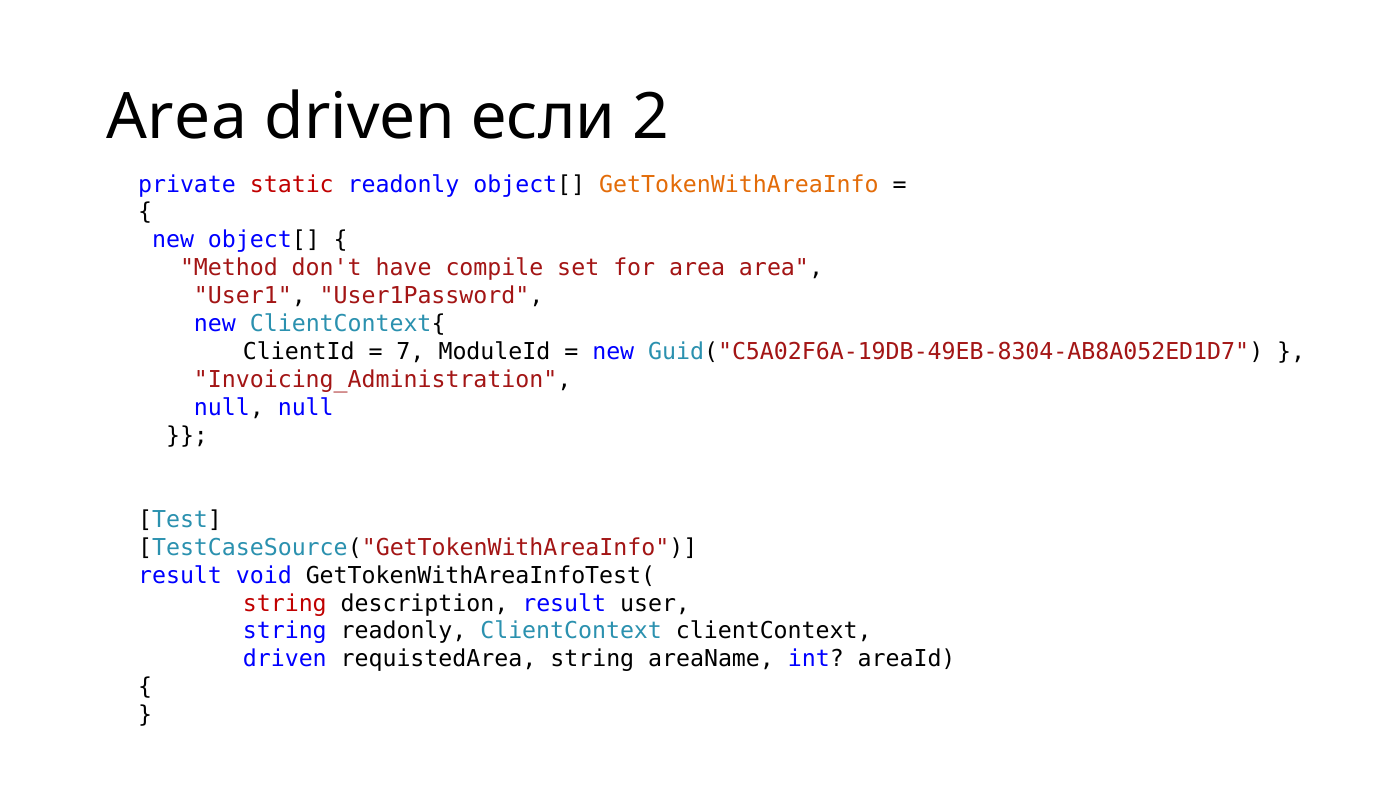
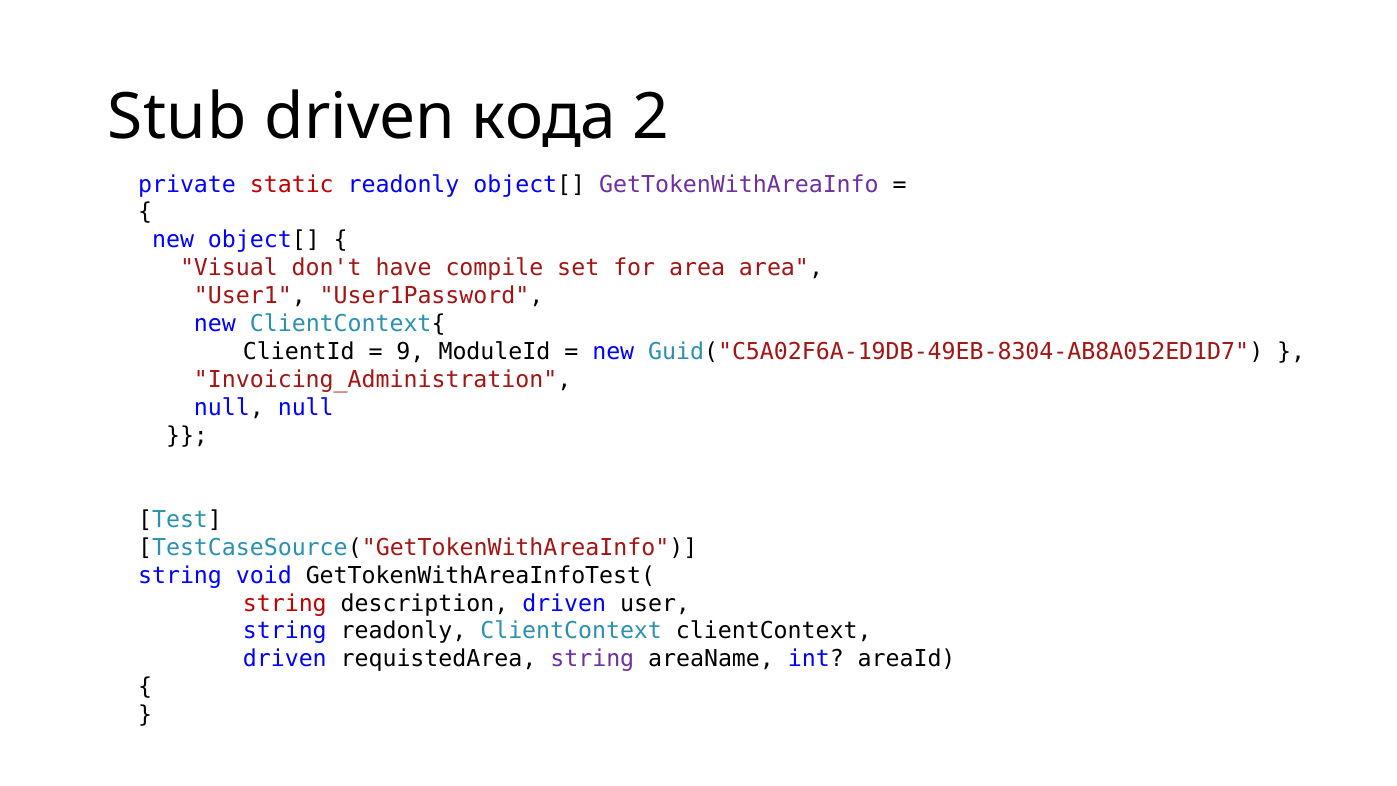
Area at (177, 117): Area -> Stub
если: если -> кода
GetTokenWithAreaInfo colour: orange -> purple
Method: Method -> Visual
7: 7 -> 9
result at (180, 575): result -> string
description result: result -> driven
string at (592, 659) colour: black -> purple
